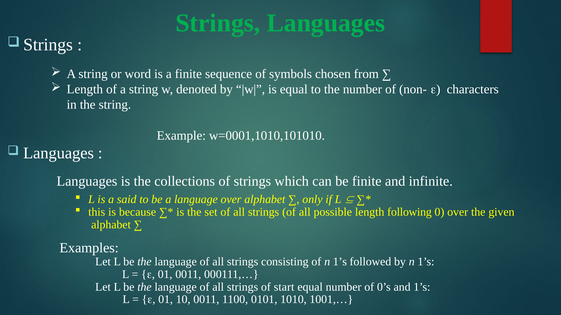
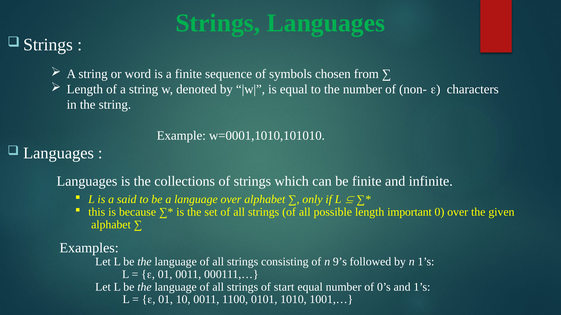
following: following -> important
of n 1’s: 1’s -> 9’s
